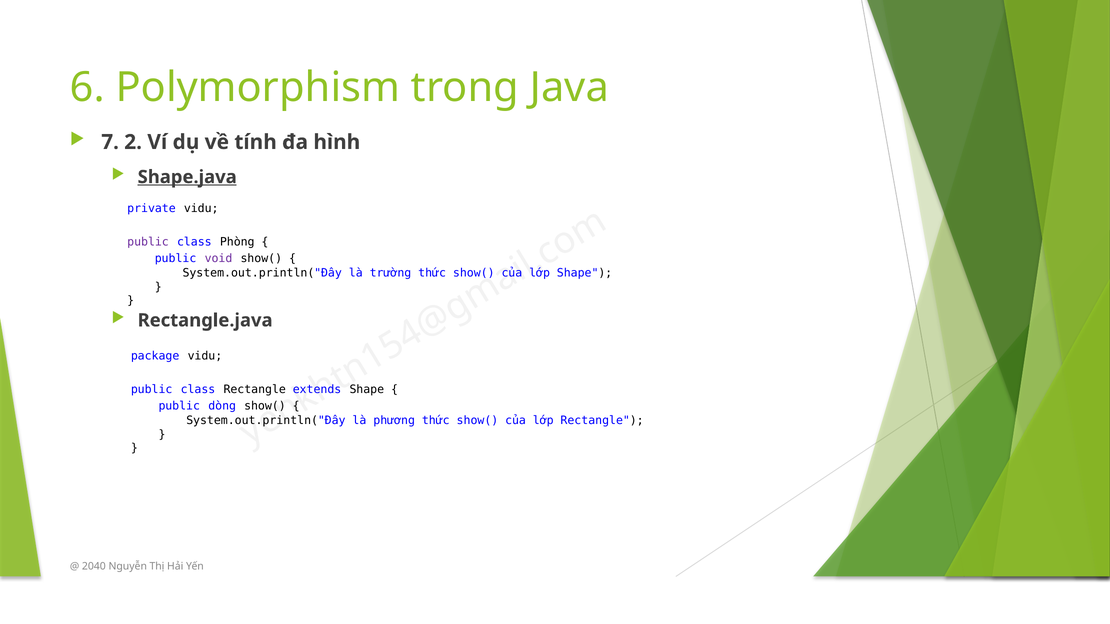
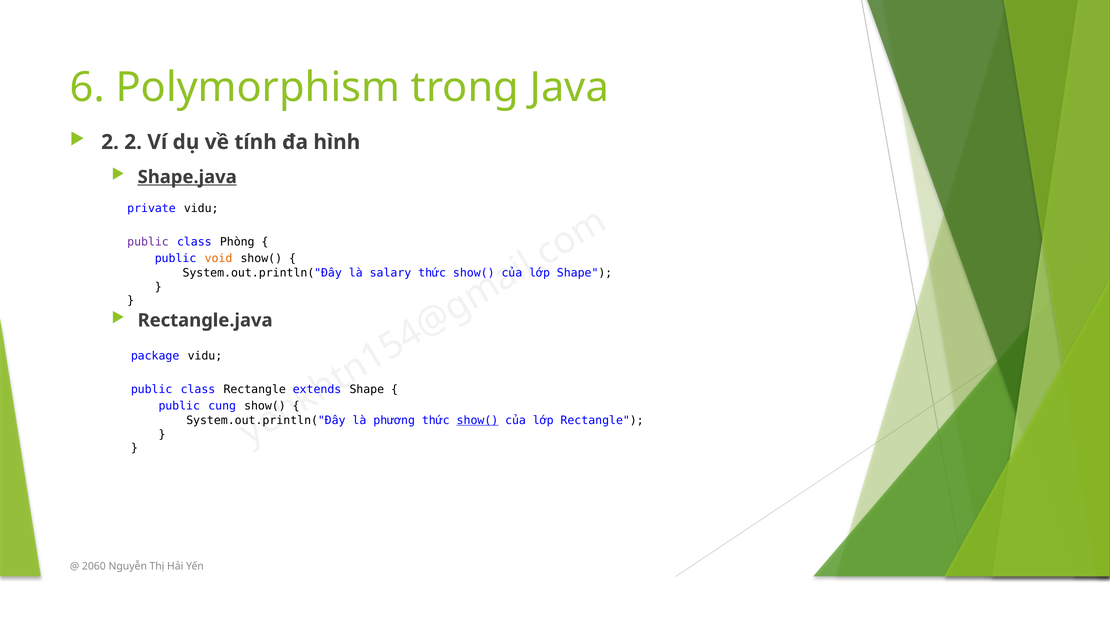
7 at (110, 142): 7 -> 2
void colour: purple -> orange
trường: trường -> salary
dòng: dòng -> cung
show( at (477, 421) underline: none -> present
2040: 2040 -> 2060
